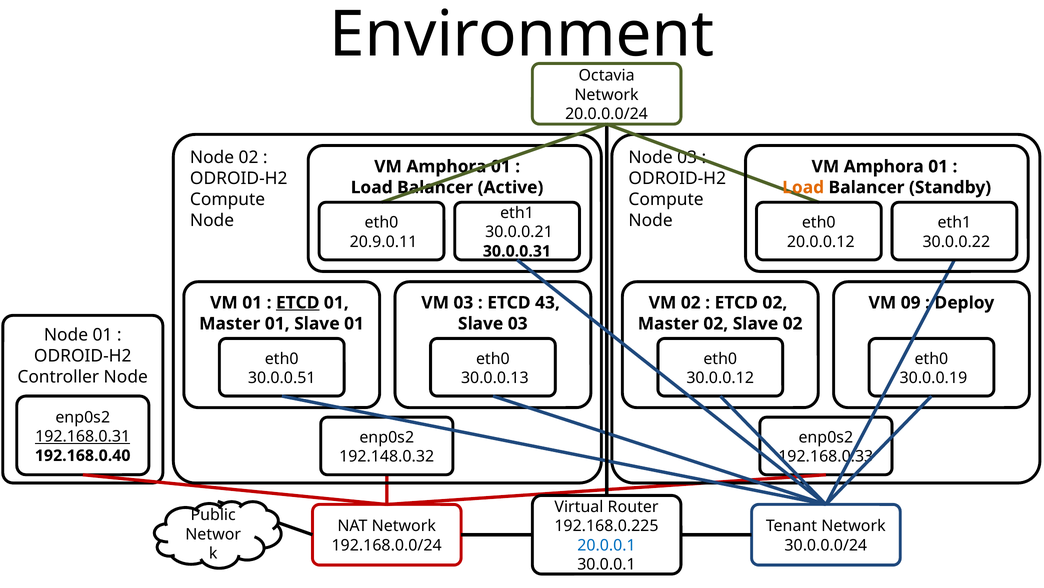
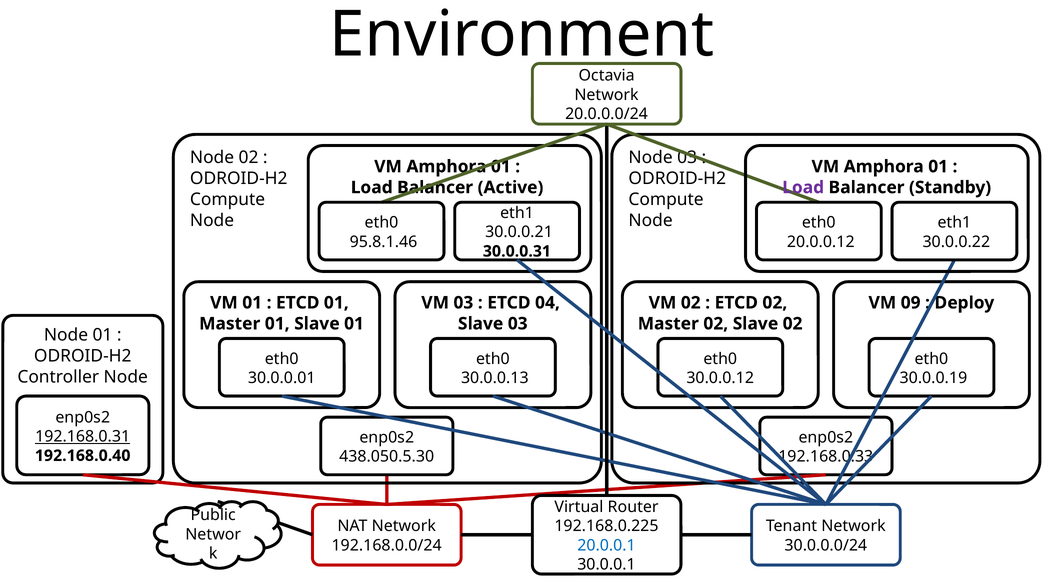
Load at (803, 187) colour: orange -> purple
20.9.0.11: 20.9.0.11 -> 95.8.1.46
ETCD at (298, 302) underline: present -> none
43: 43 -> 04
30.0.0.51: 30.0.0.51 -> 30.0.0.01
192.148.0.32: 192.148.0.32 -> 438.050.5.30
